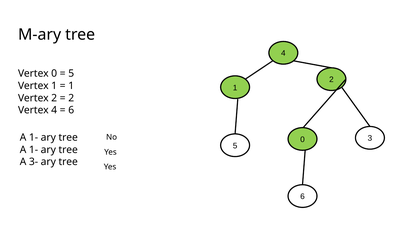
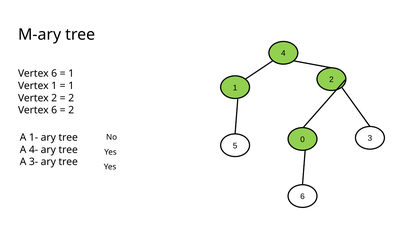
0 at (54, 73): 0 -> 6
5 at (71, 73): 5 -> 1
4 at (54, 110): 4 -> 6
6 at (71, 110): 6 -> 2
1- at (34, 150): 1- -> 4-
